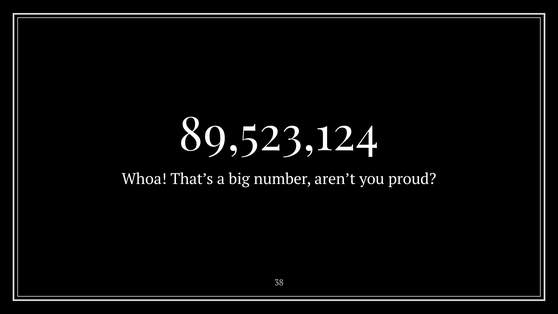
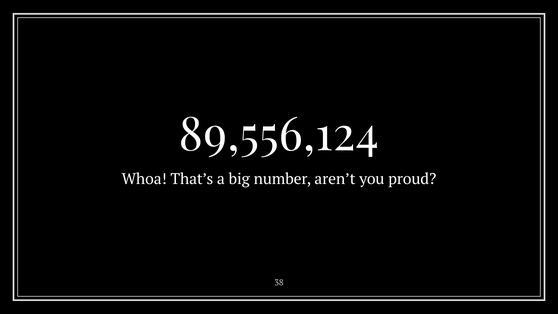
89,523,124: 89,523,124 -> 89,556,124
